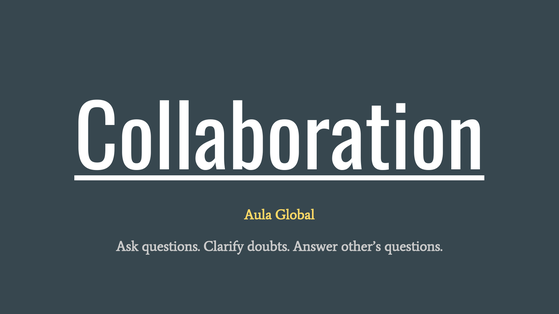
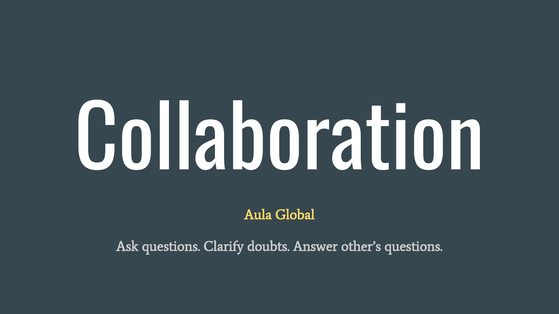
Collaboration underline: present -> none
